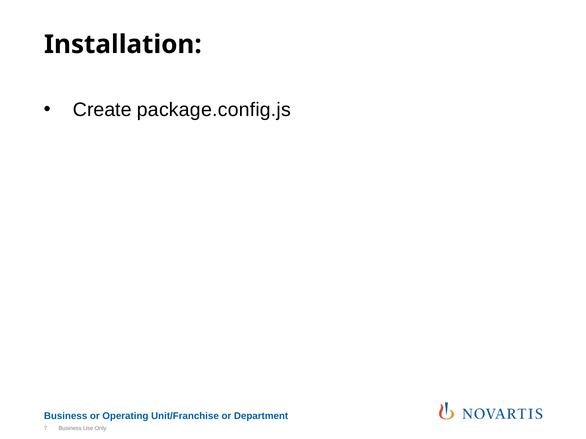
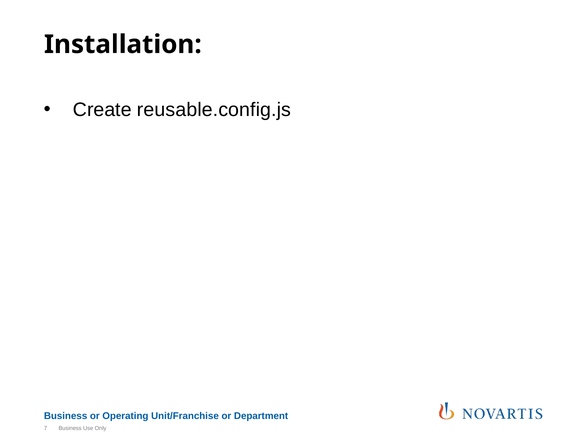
package.config.js: package.config.js -> reusable.config.js
